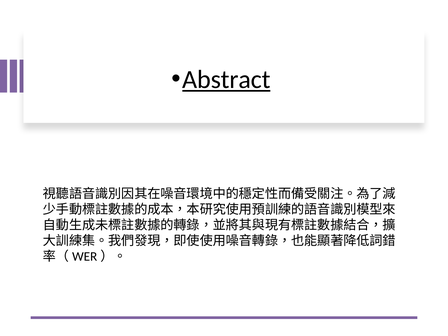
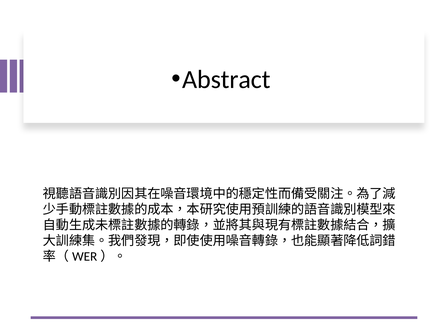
Abstract underline: present -> none
